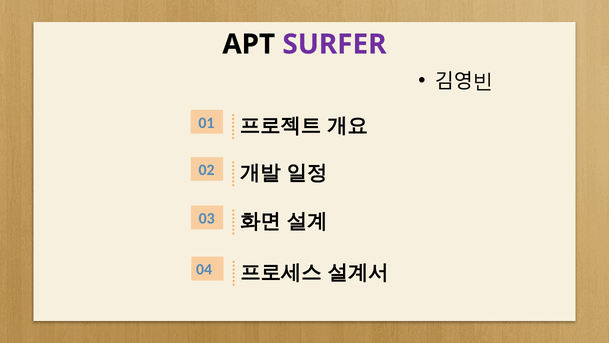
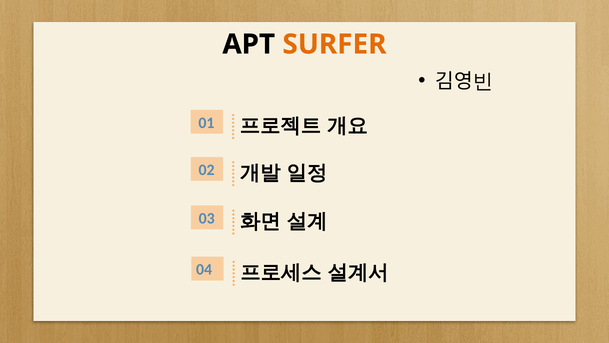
SURFER colour: purple -> orange
